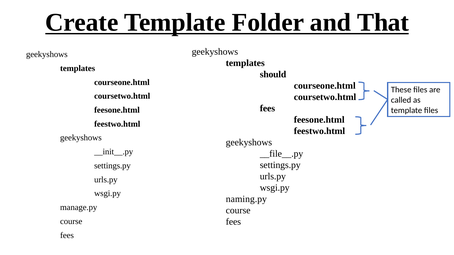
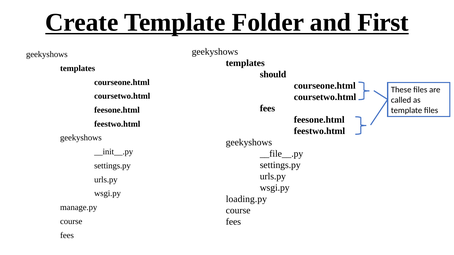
That: That -> First
naming.py: naming.py -> loading.py
